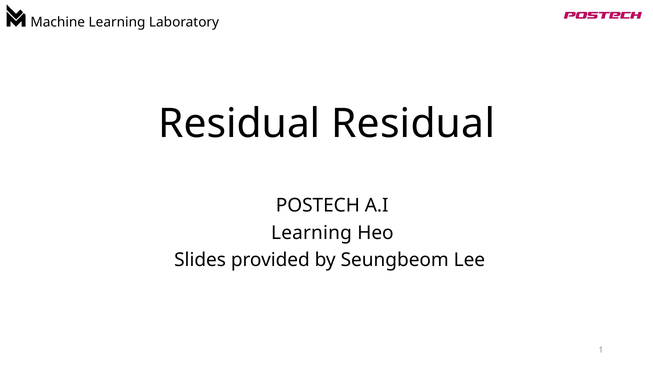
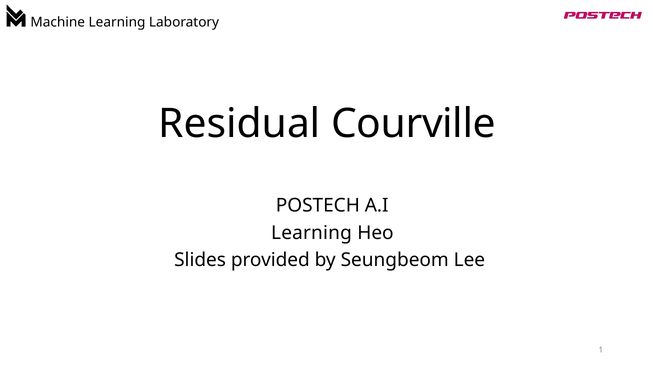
Residual Residual: Residual -> Courville
